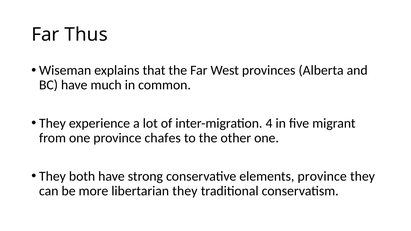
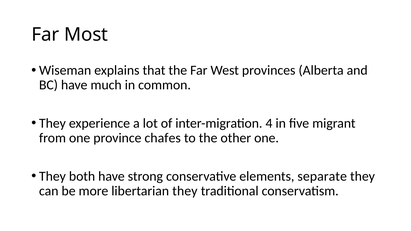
Thus: Thus -> Most
elements province: province -> separate
